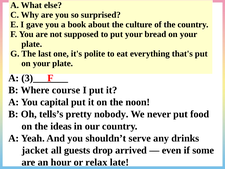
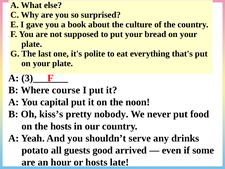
tells’s: tells’s -> kiss’s
the ideas: ideas -> hosts
jacket: jacket -> potato
drop: drop -> good
or relax: relax -> hosts
